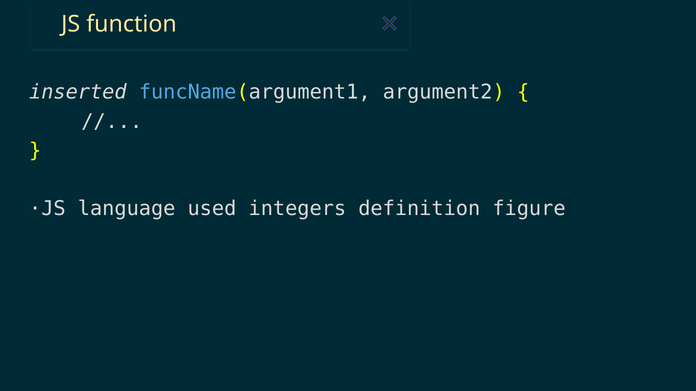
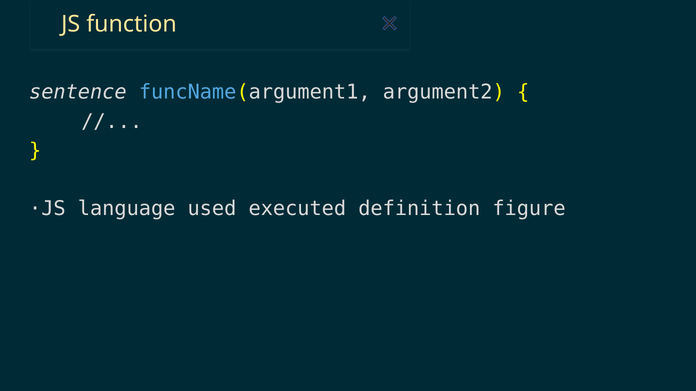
inserted: inserted -> sentence
integers: integers -> executed
